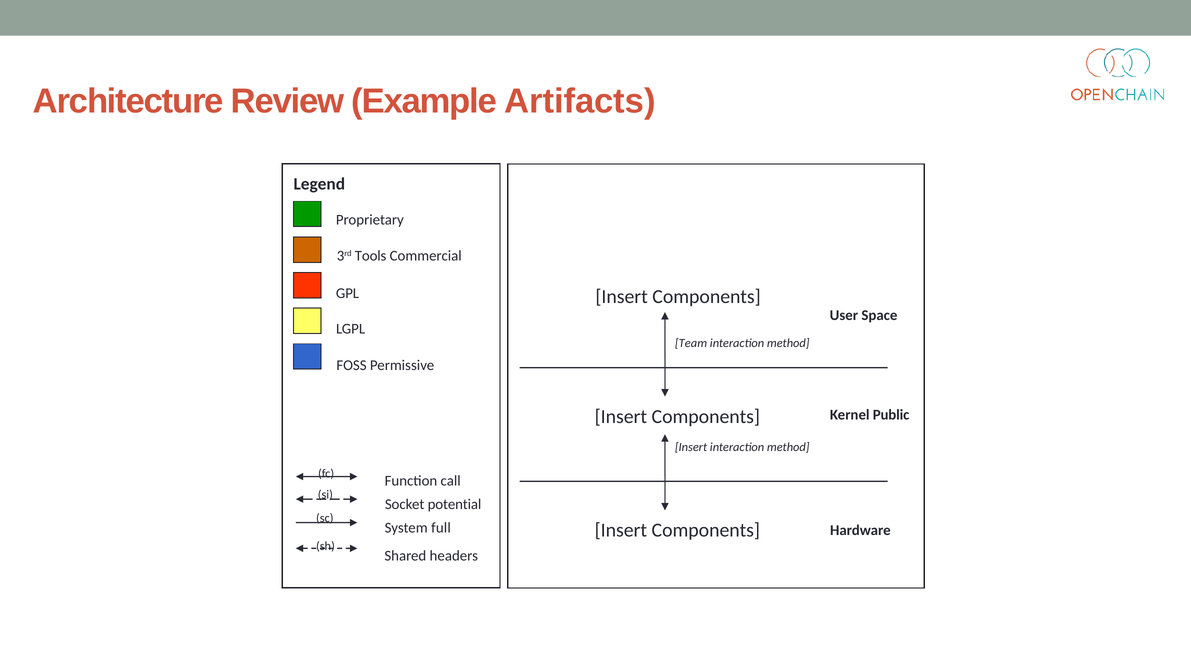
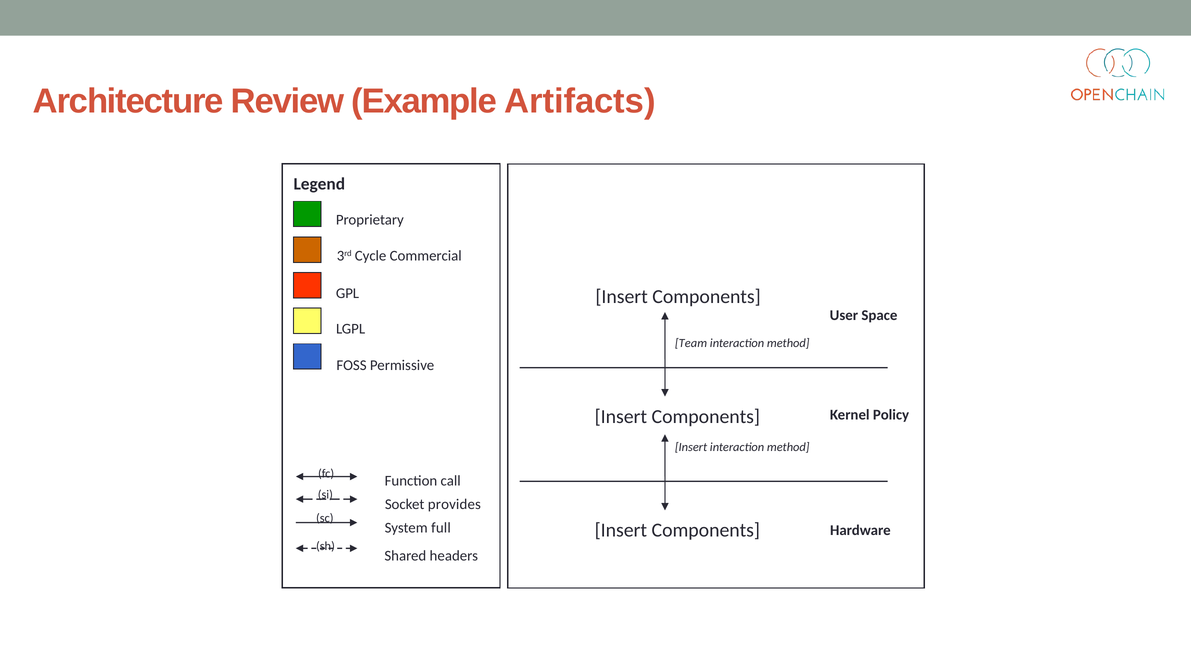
Tools: Tools -> Cycle
Public: Public -> Policy
potential: potential -> provides
